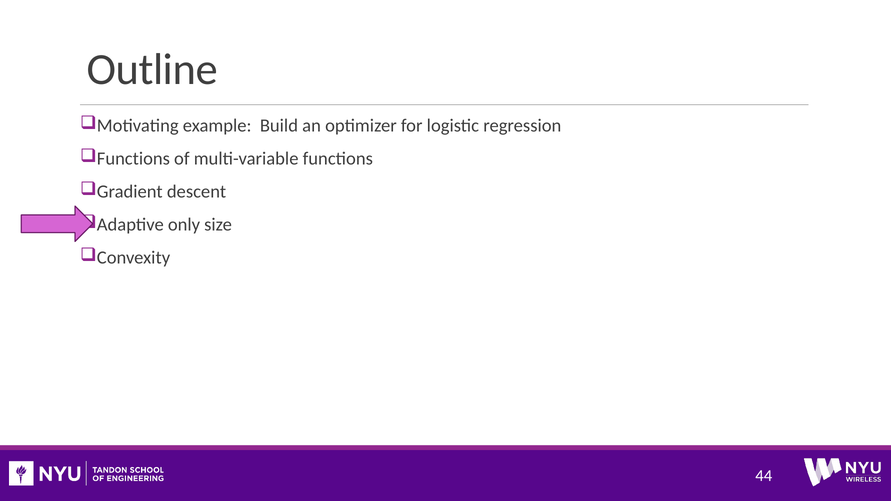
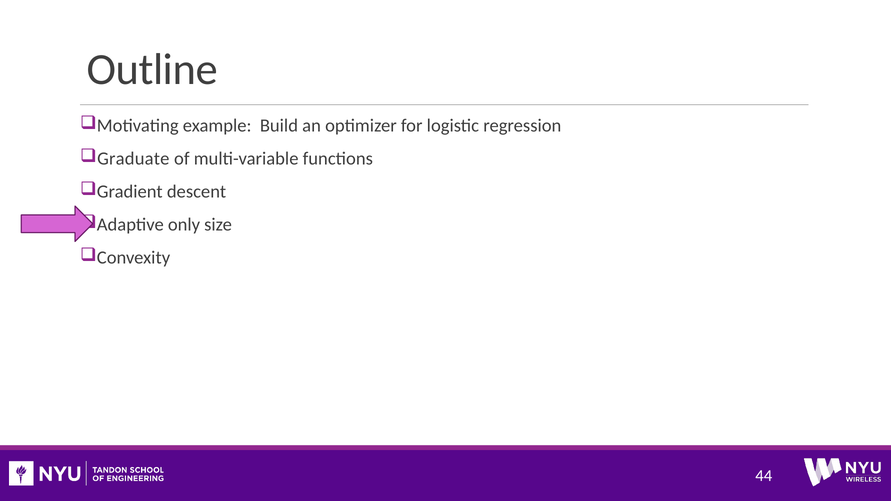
Functions at (133, 159): Functions -> Graduate
